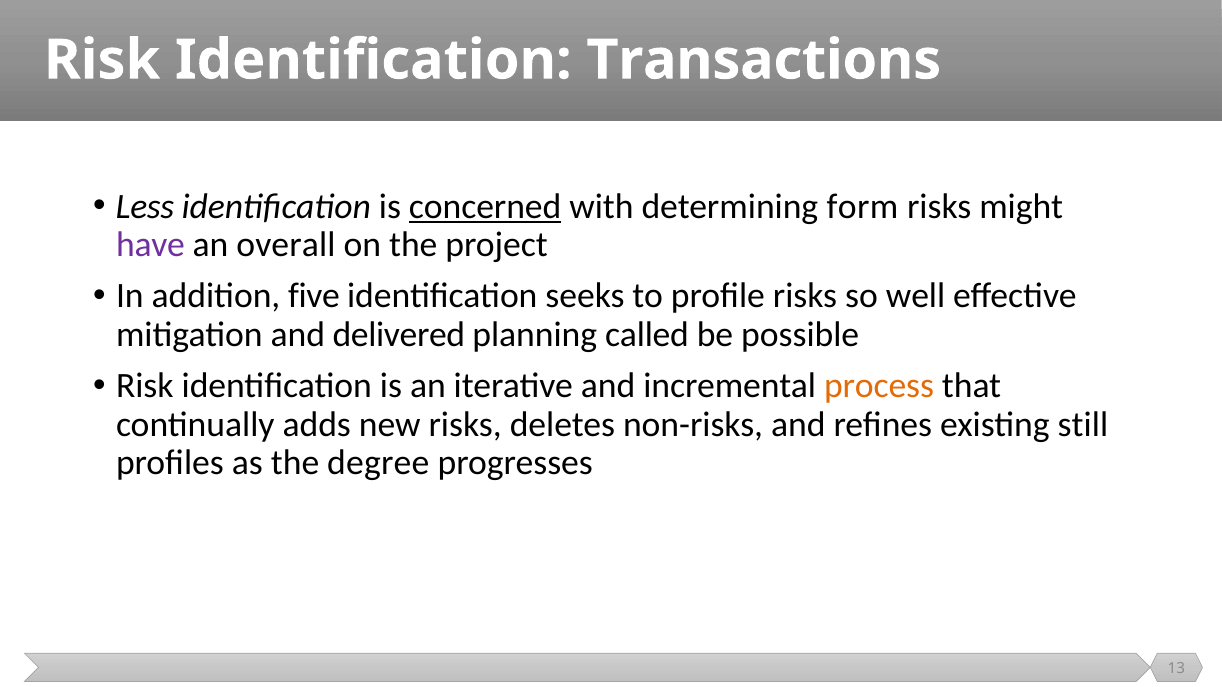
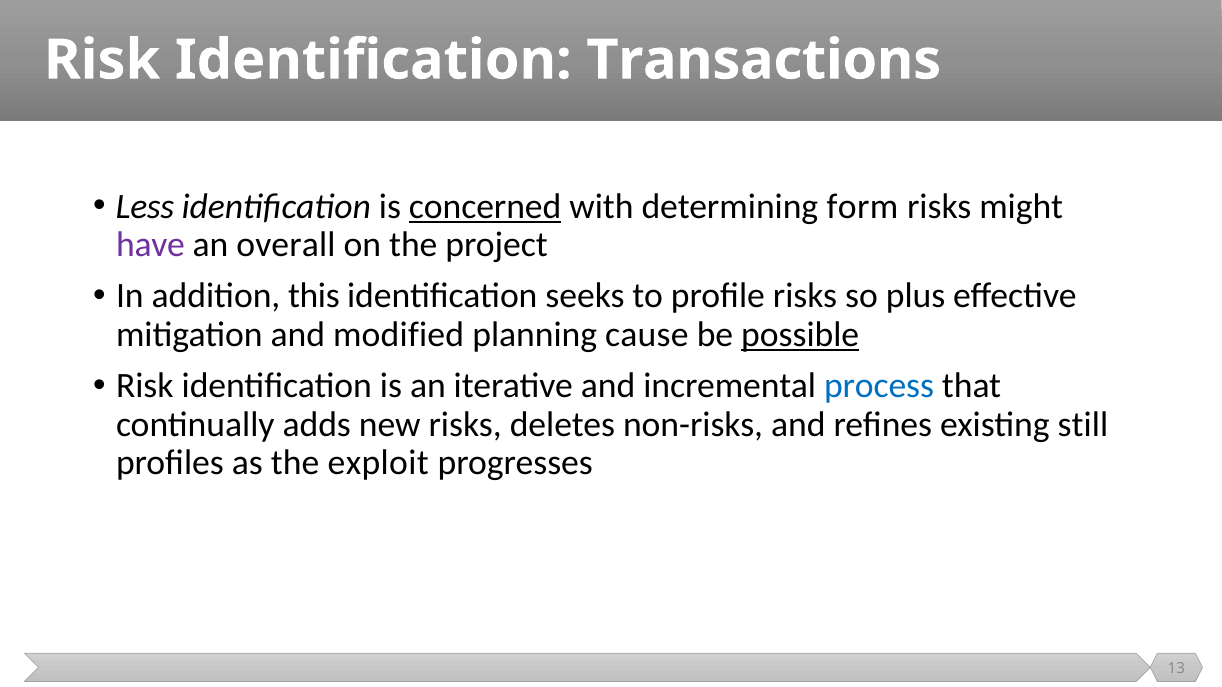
five: five -> this
well: well -> plus
delivered: delivered -> modified
called: called -> cause
possible underline: none -> present
process colour: orange -> blue
degree: degree -> exploit
